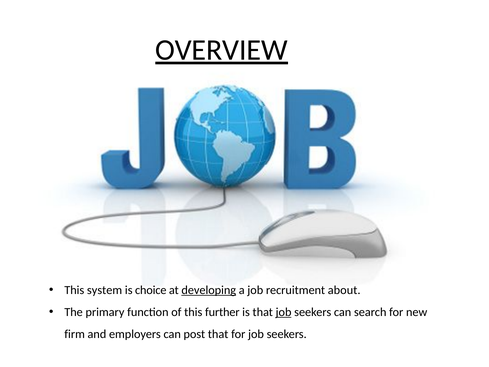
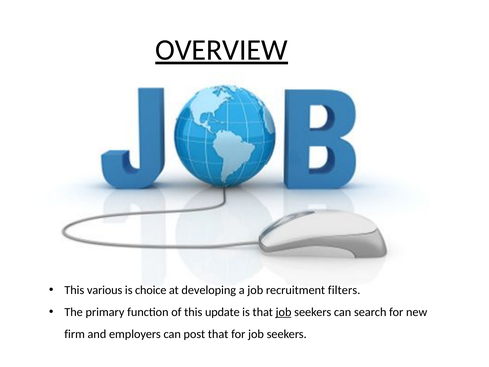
system: system -> various
developing underline: present -> none
about: about -> filters
further: further -> update
